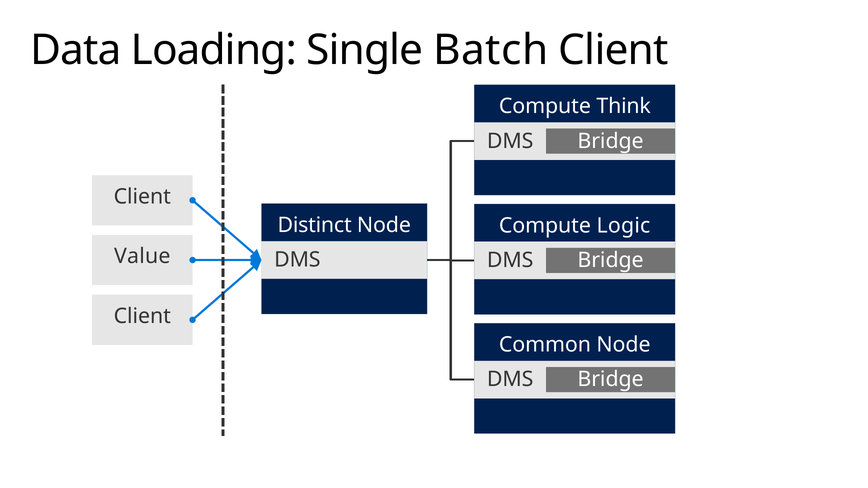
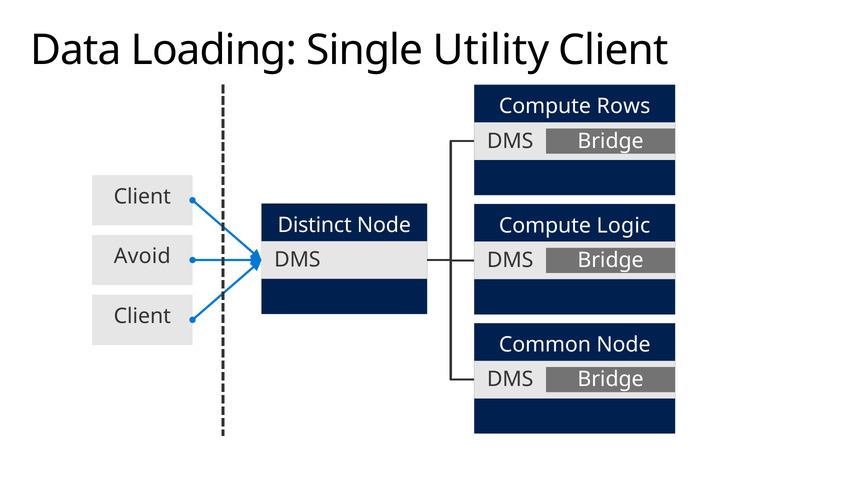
Batch: Batch -> Utility
Think: Think -> Rows
Value: Value -> Avoid
